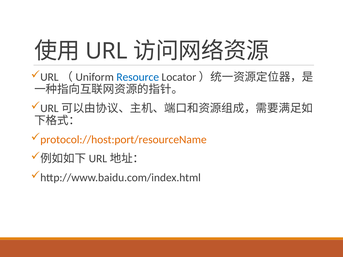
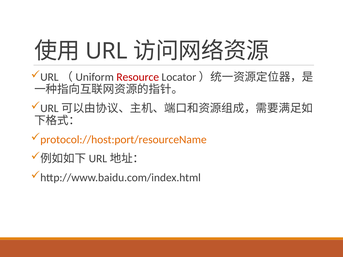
Resource colour: blue -> red
